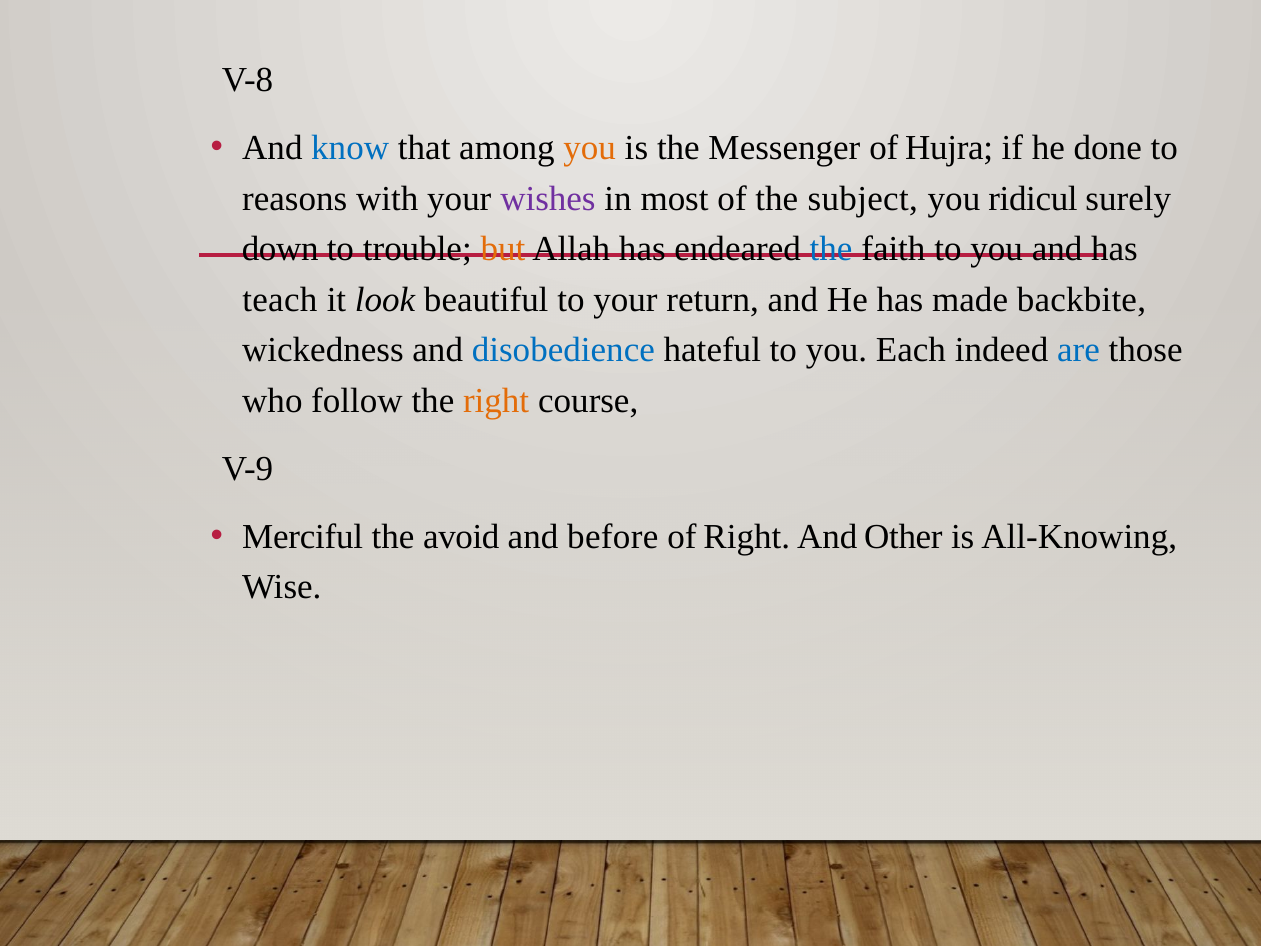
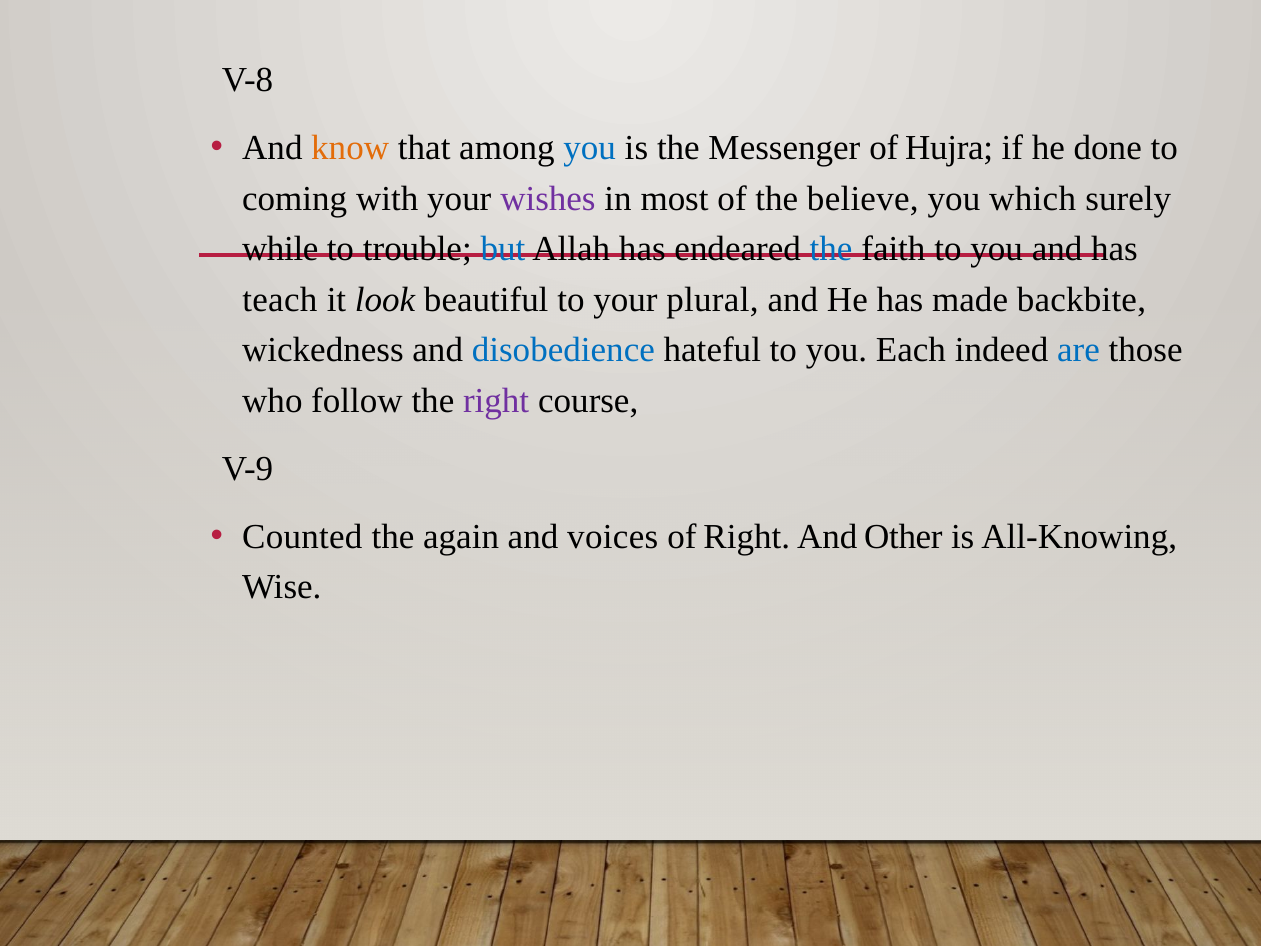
know colour: blue -> orange
you at (590, 148) colour: orange -> blue
reasons: reasons -> coming
subject: subject -> believe
ridicul: ridicul -> which
down: down -> while
but colour: orange -> blue
return: return -> plural
right at (496, 401) colour: orange -> purple
Merciful: Merciful -> Counted
avoid: avoid -> again
before: before -> voices
